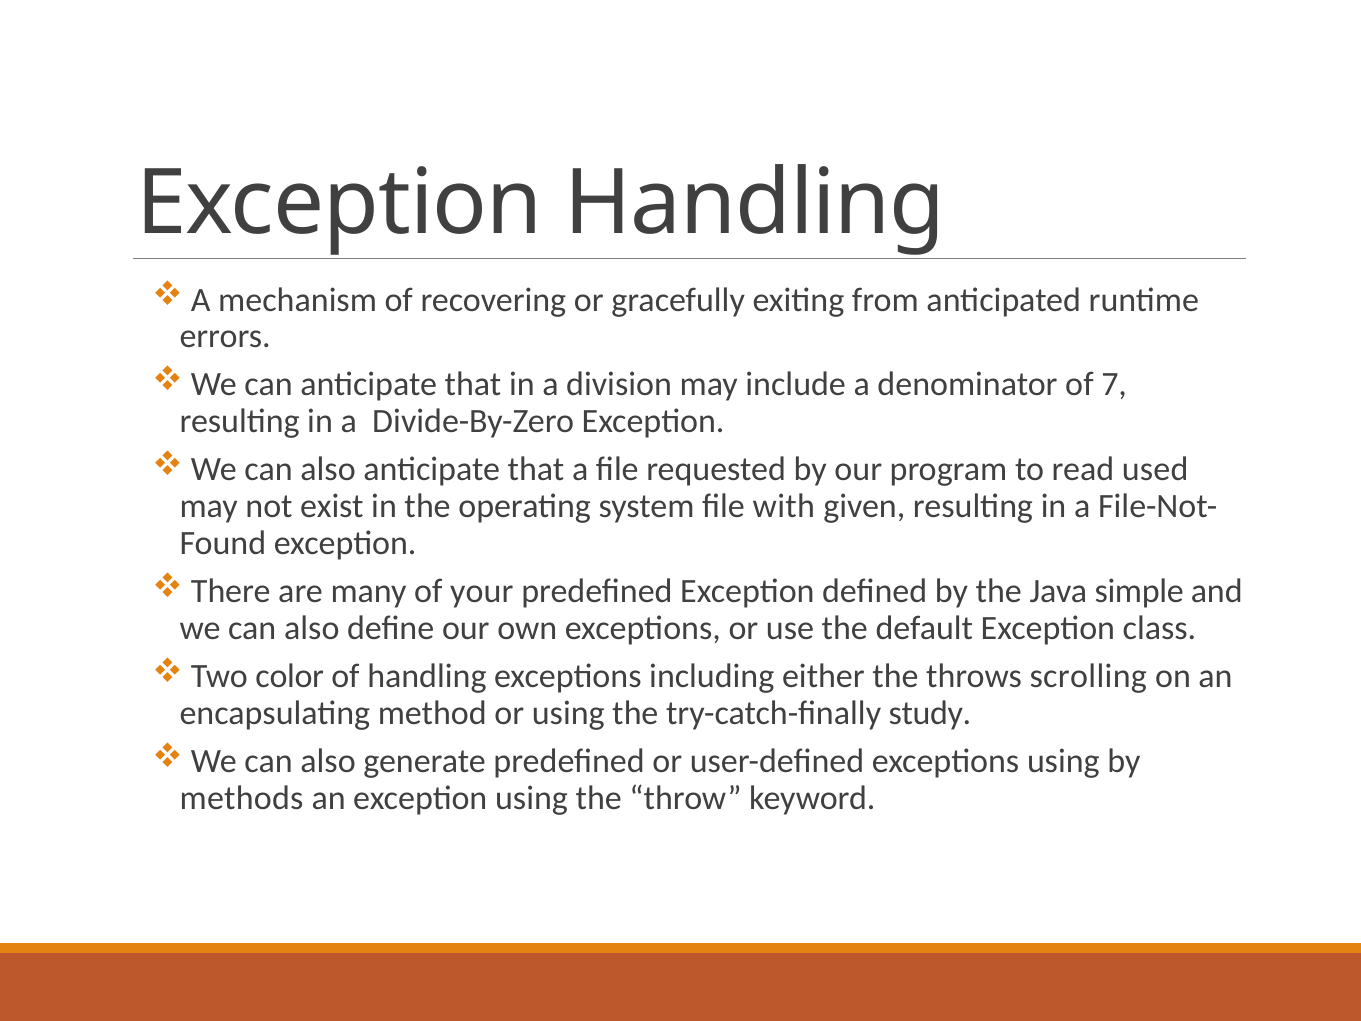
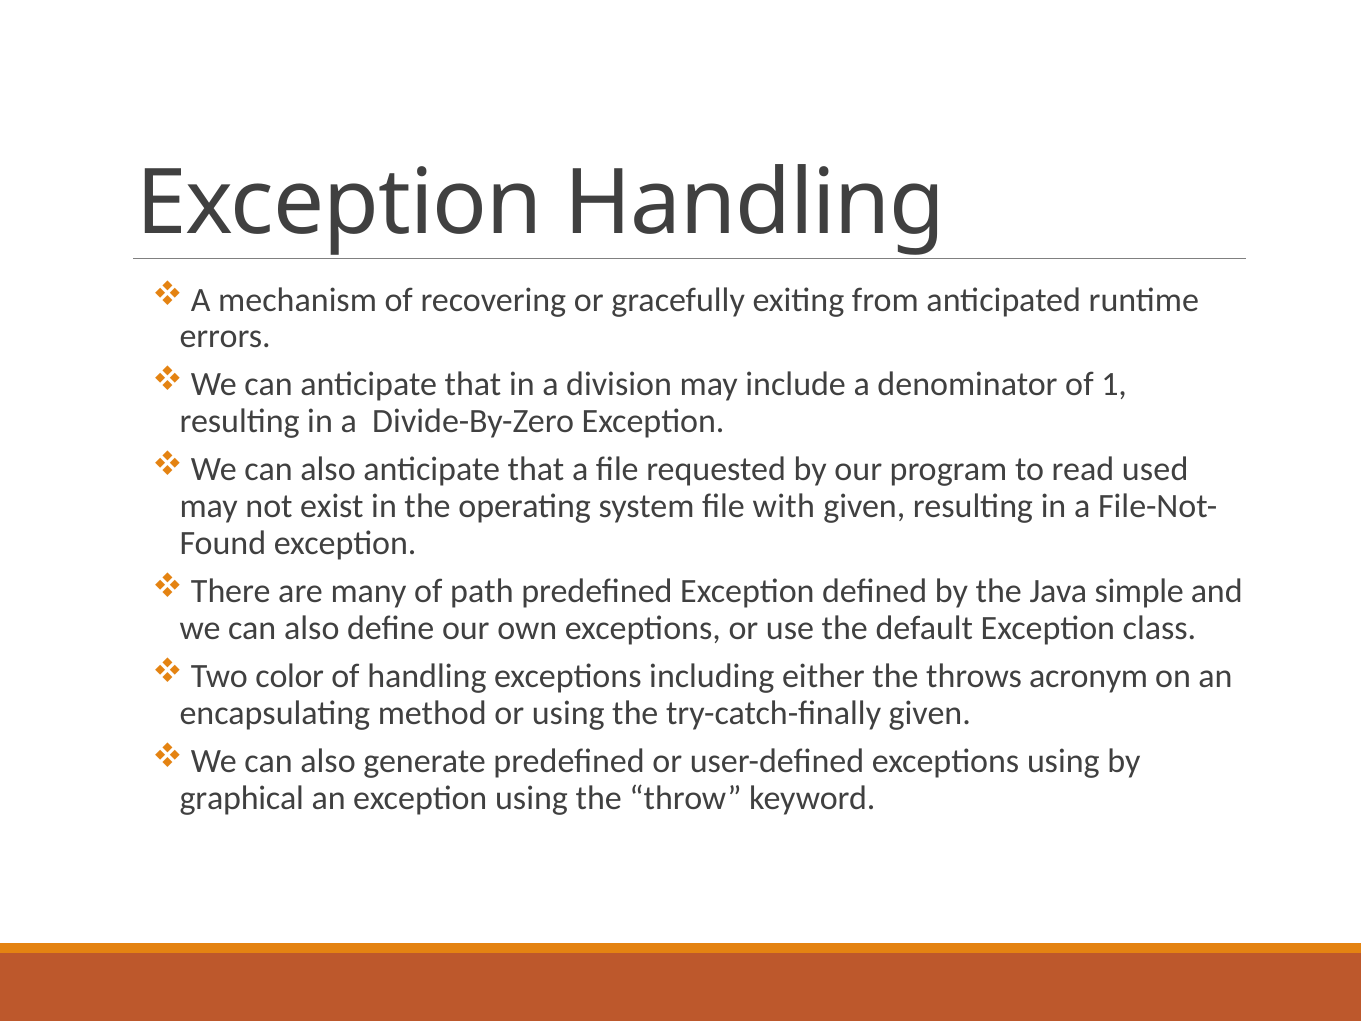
7: 7 -> 1
your: your -> path
scrolling: scrolling -> acronym
try-catch-finally study: study -> given
methods: methods -> graphical
